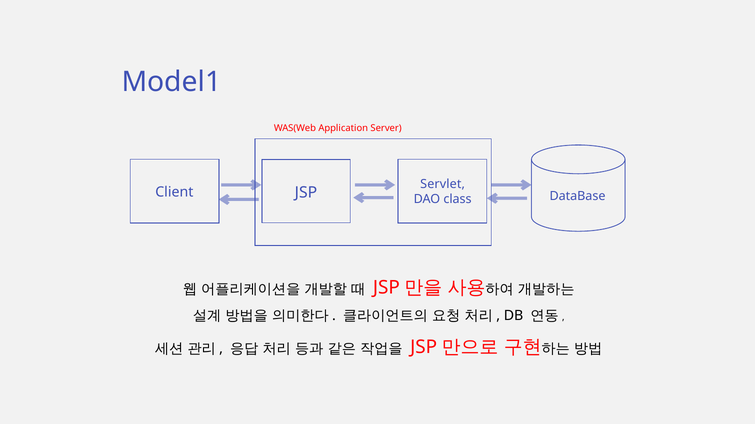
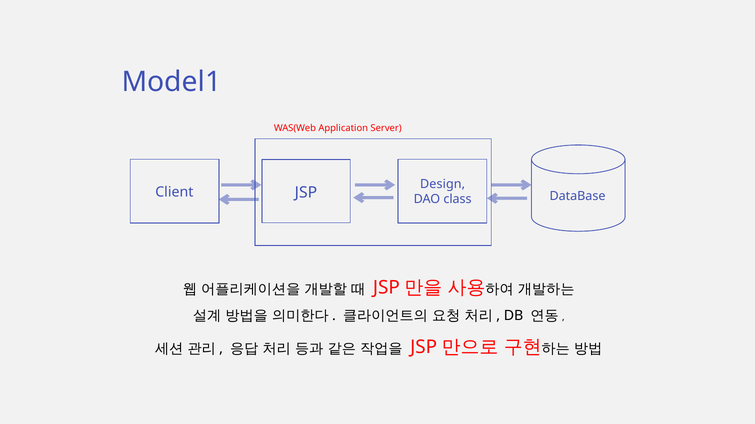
Servlet: Servlet -> Design
